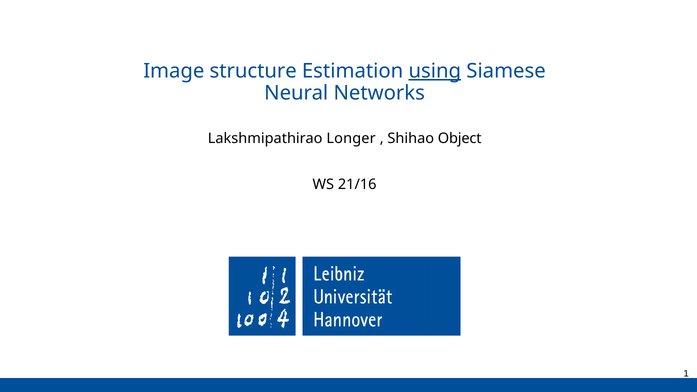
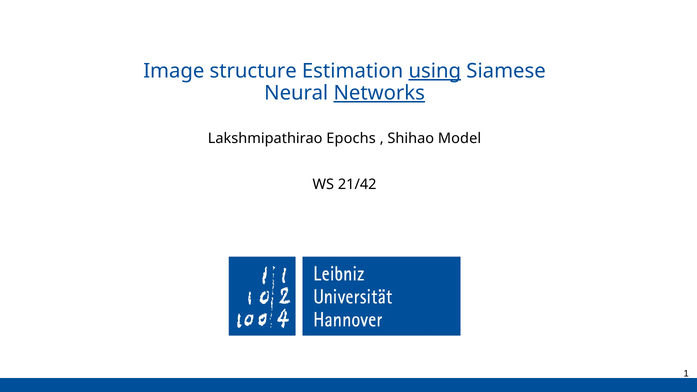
Networks underline: none -> present
Longer: Longer -> Epochs
Object: Object -> Model
21/16: 21/16 -> 21/42
